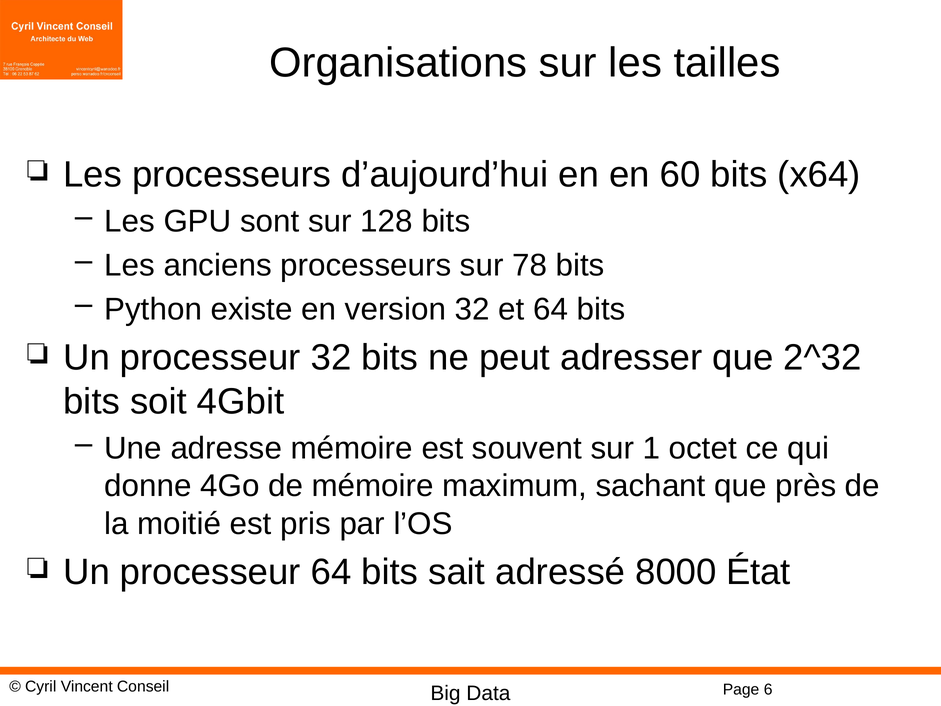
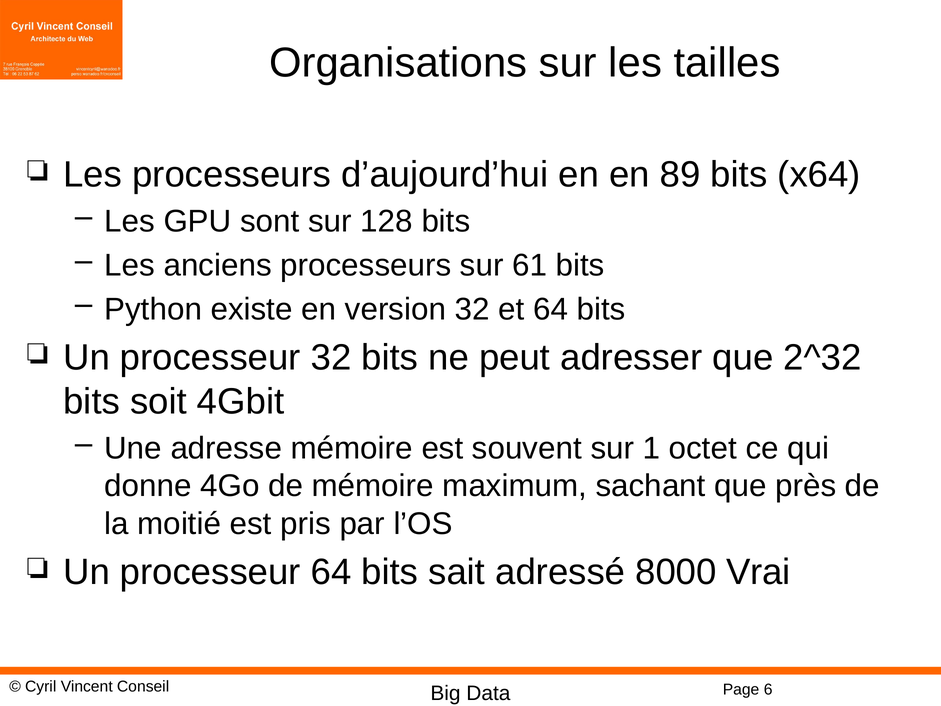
60: 60 -> 89
78: 78 -> 61
État: État -> Vrai
